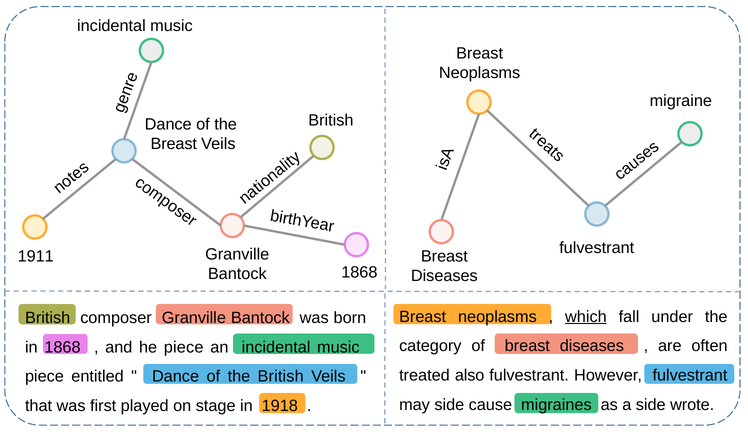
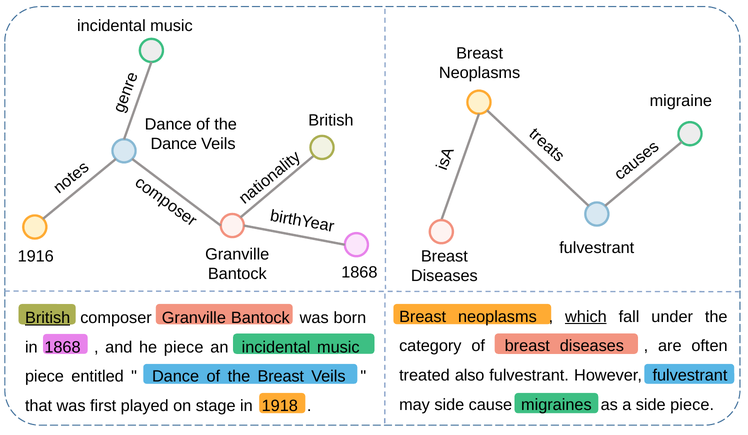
Breast at (174, 144): Breast -> Dance
1911: 1911 -> 1916
British at (48, 318) underline: none -> present
the British: British -> Breast
side wrote: wrote -> piece
